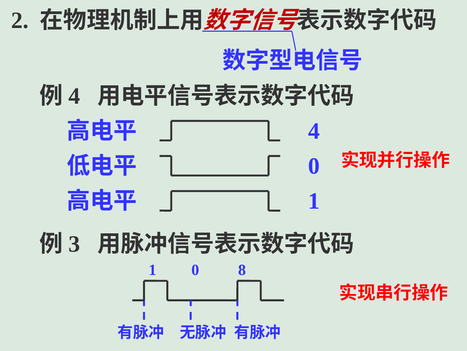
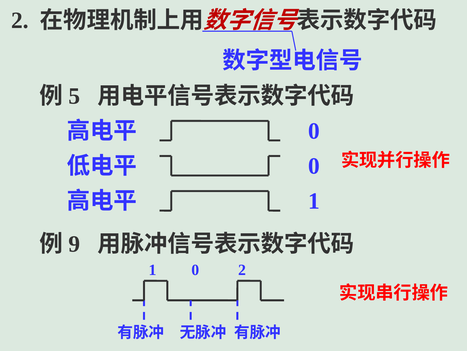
4 at (74, 96): 4 -> 5
4 at (314, 131): 4 -> 0
3: 3 -> 9
0 8: 8 -> 2
